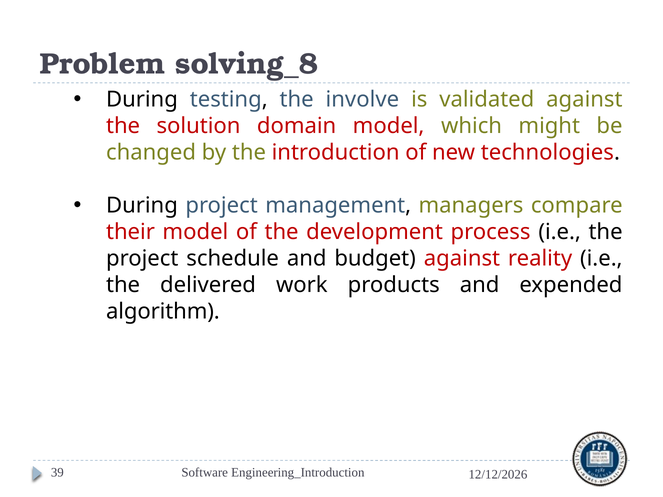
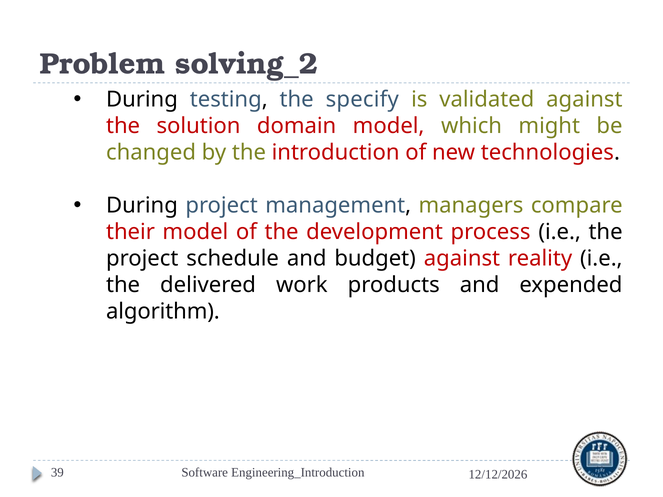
solving_8: solving_8 -> solving_2
involve: involve -> specify
